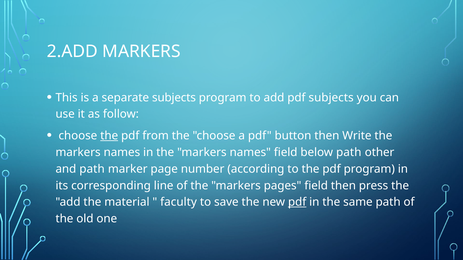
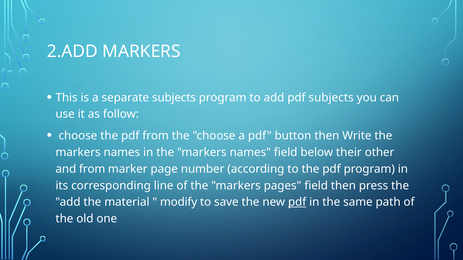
the at (109, 136) underline: present -> none
below path: path -> their
and path: path -> from
faculty: faculty -> modify
